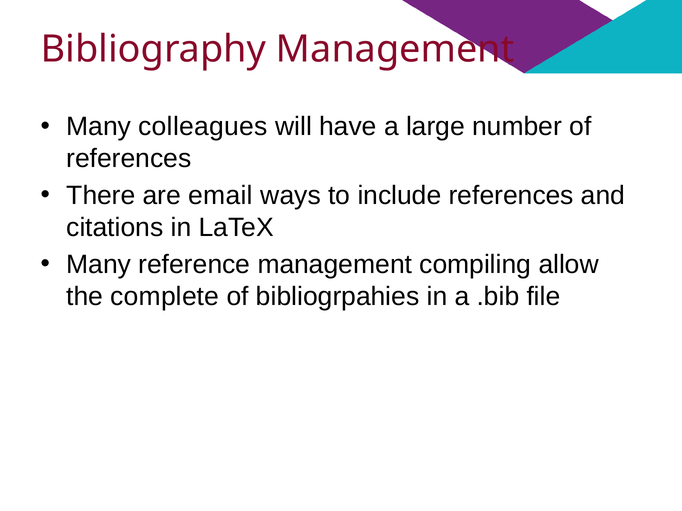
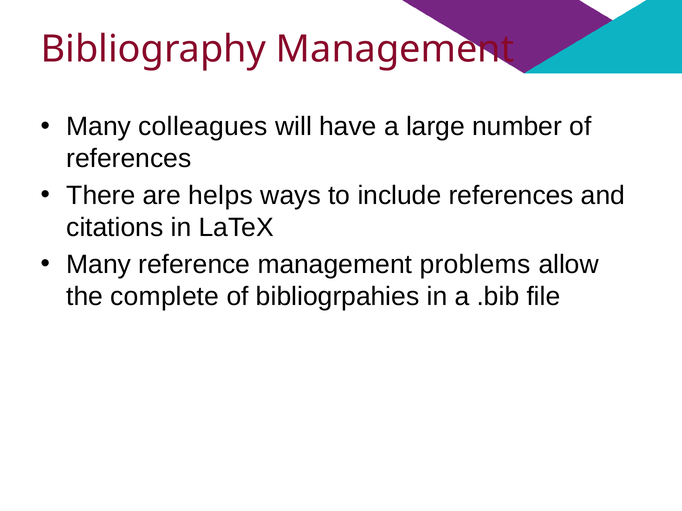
email: email -> helps
compiling: compiling -> problems
